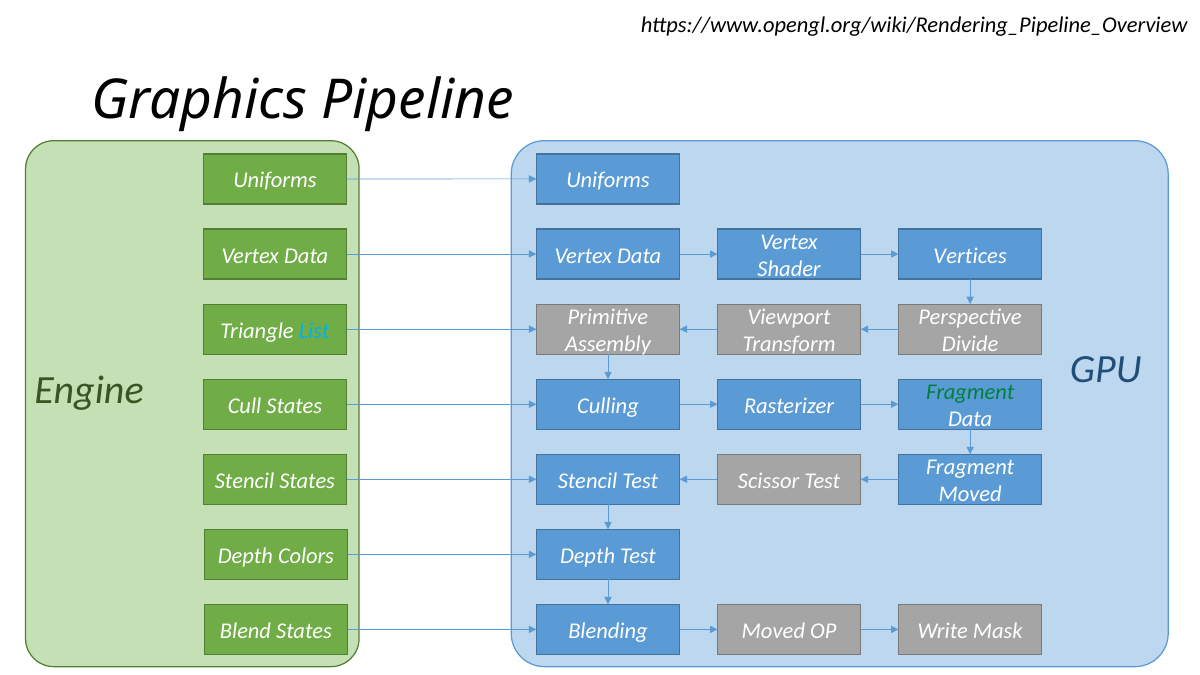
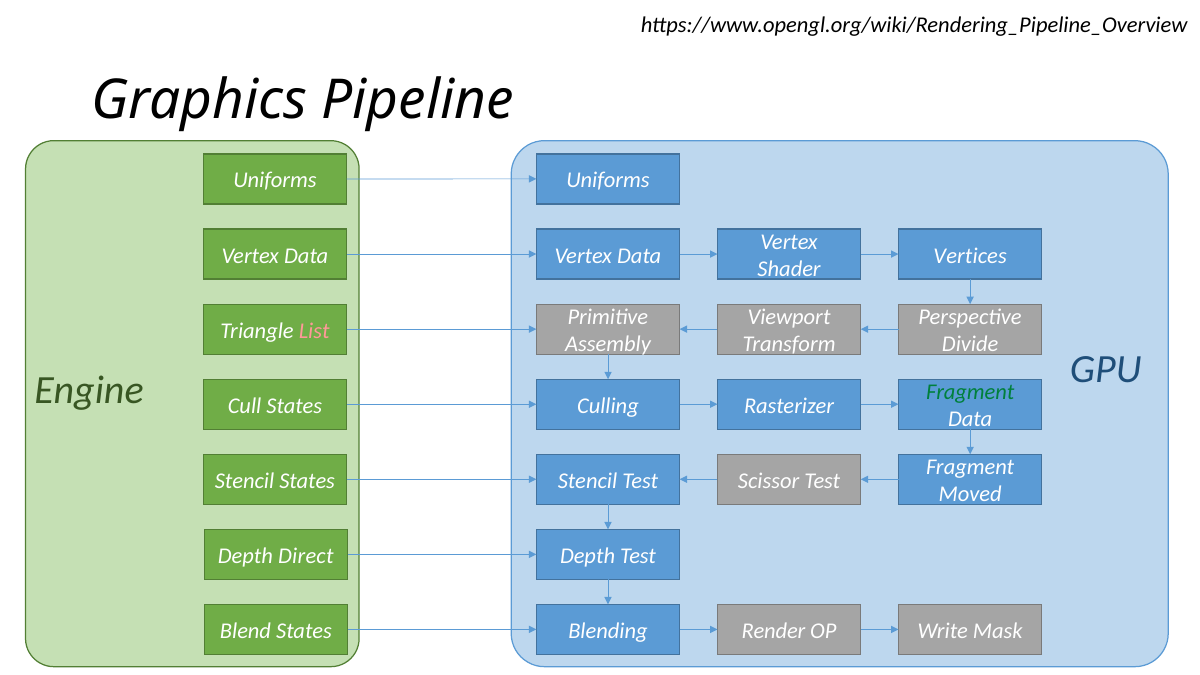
List colour: light blue -> pink
Colors: Colors -> Direct
Blending Moved: Moved -> Render
